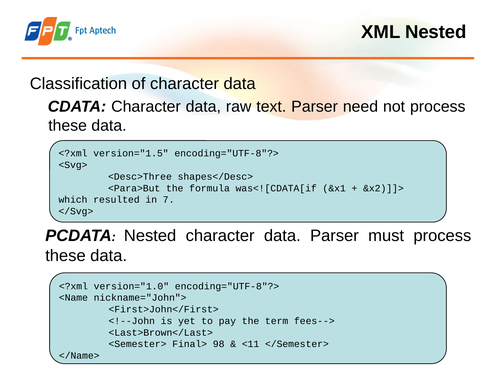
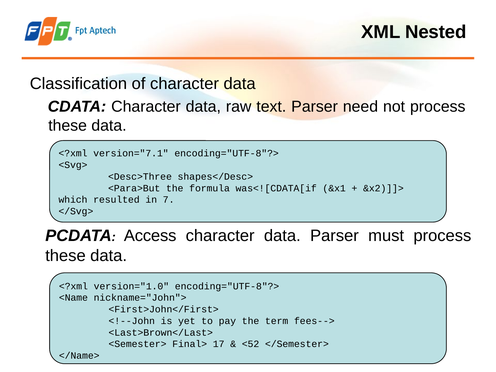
version="1.5: version="1.5 -> version="7.1
Nested at (150, 236): Nested -> Access
98: 98 -> 17
<11: <11 -> <52
